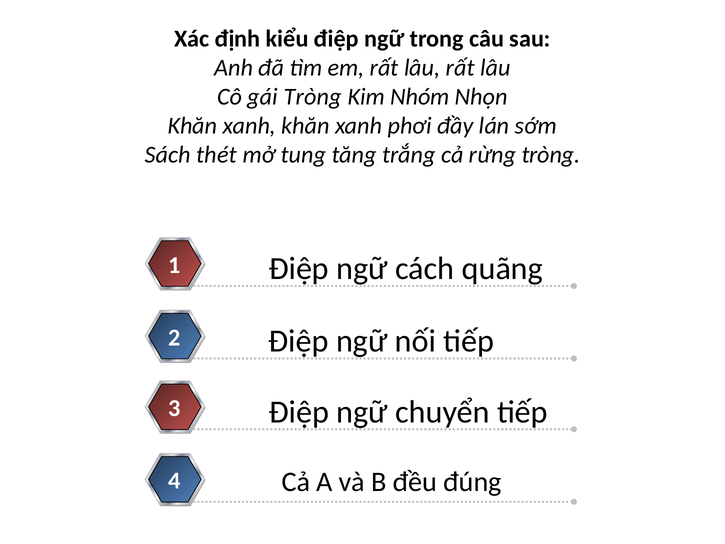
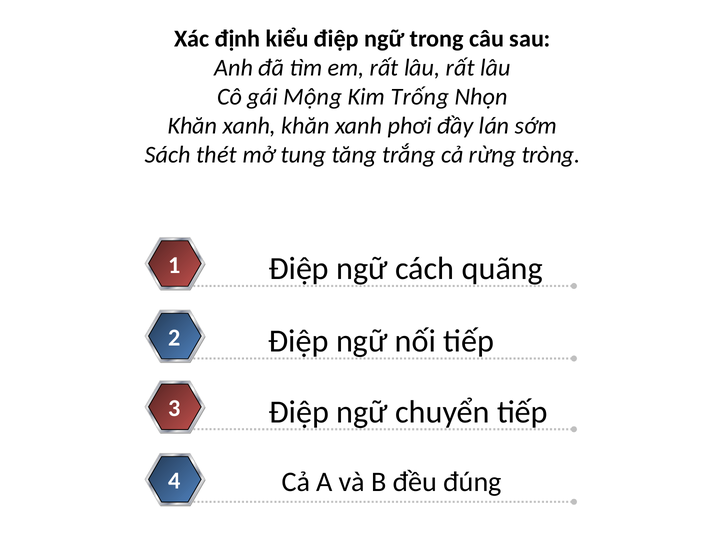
gái Tròng: Tròng -> Mộng
Nhóm: Nhóm -> Trống
